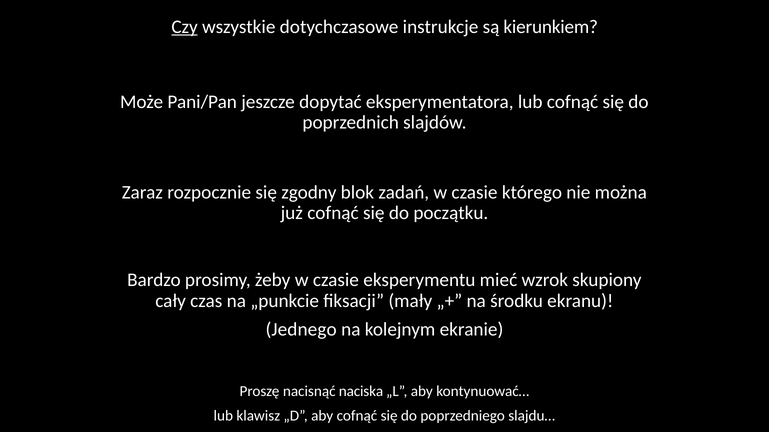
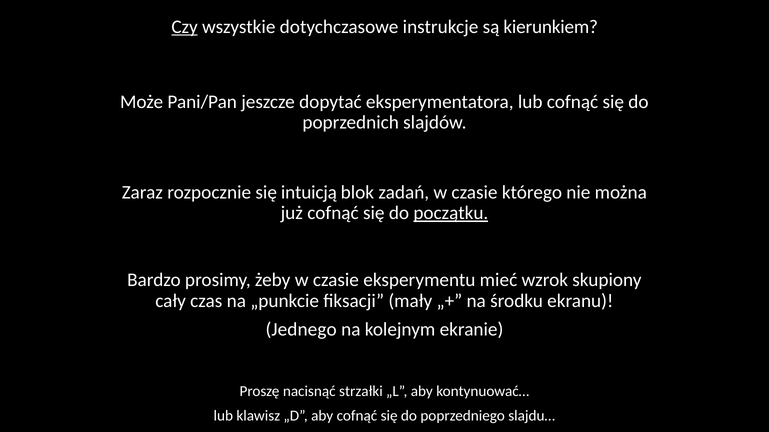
zgodny: zgodny -> intuicją
początku underline: none -> present
naciska: naciska -> strzałki
